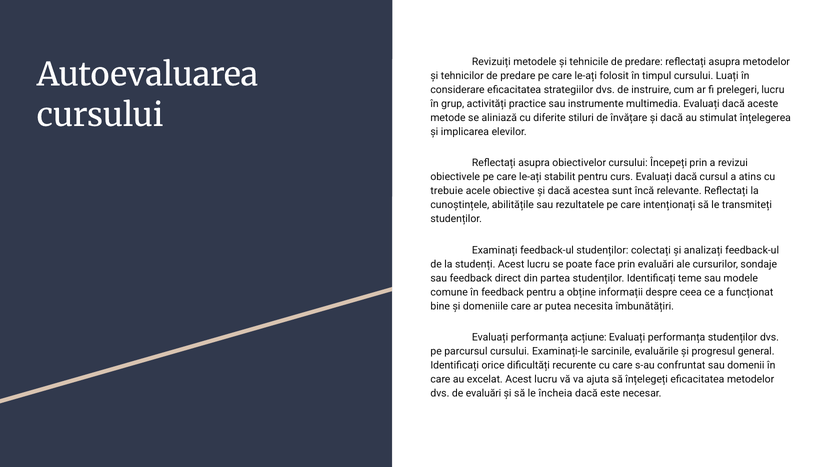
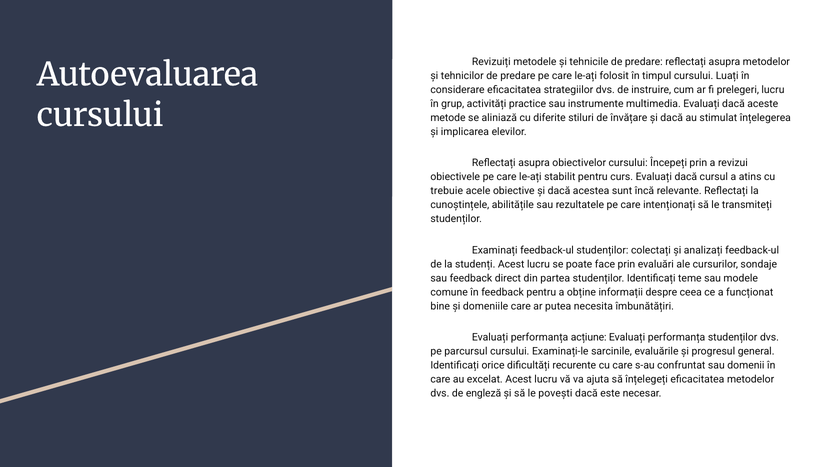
de evaluări: evaluări -> engleză
încheia: încheia -> povești
